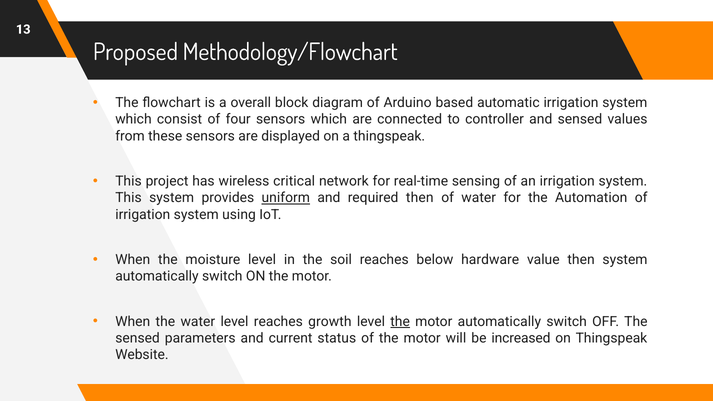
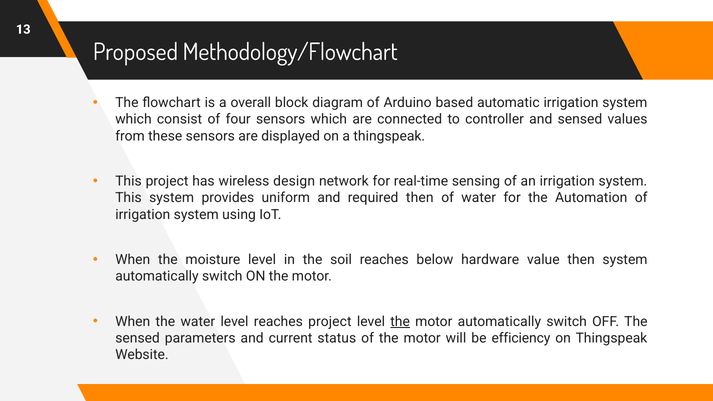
critical: critical -> design
uniform underline: present -> none
reaches growth: growth -> project
increased: increased -> efficiency
